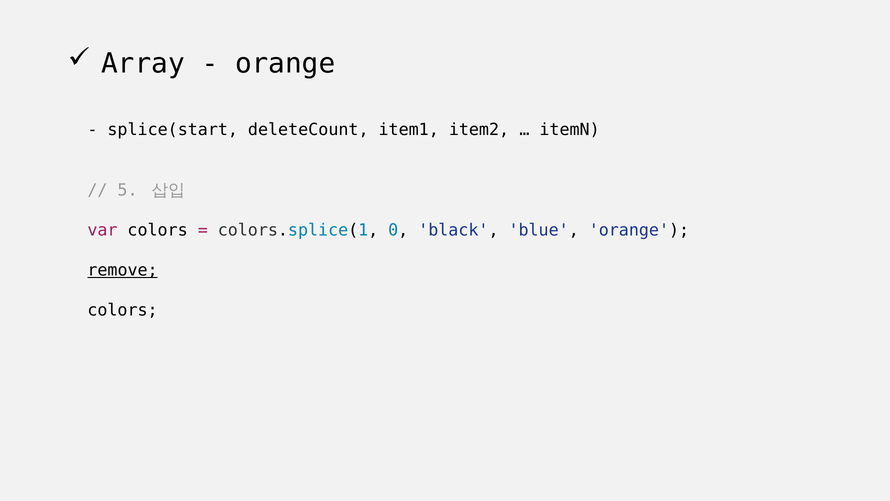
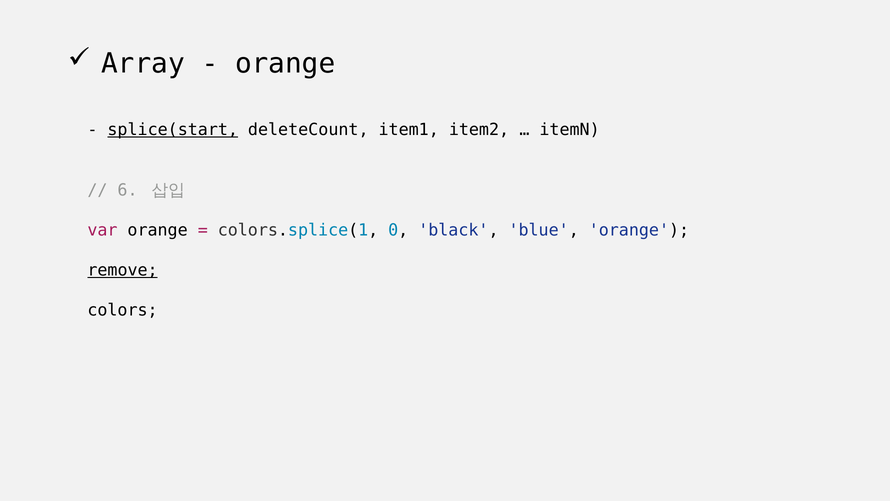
splice(start underline: none -> present
5: 5 -> 6
var colors: colors -> orange
